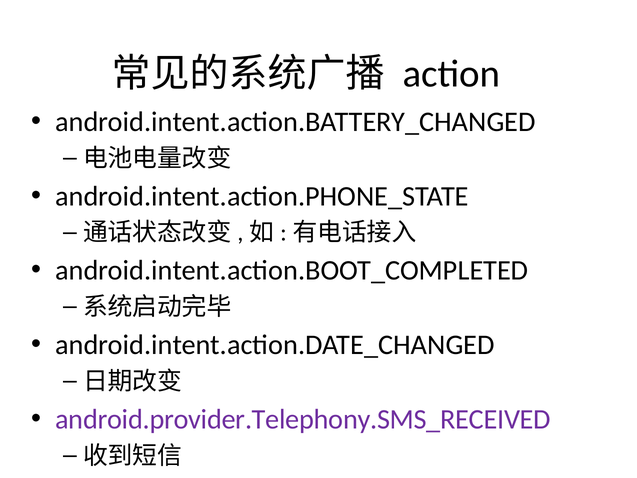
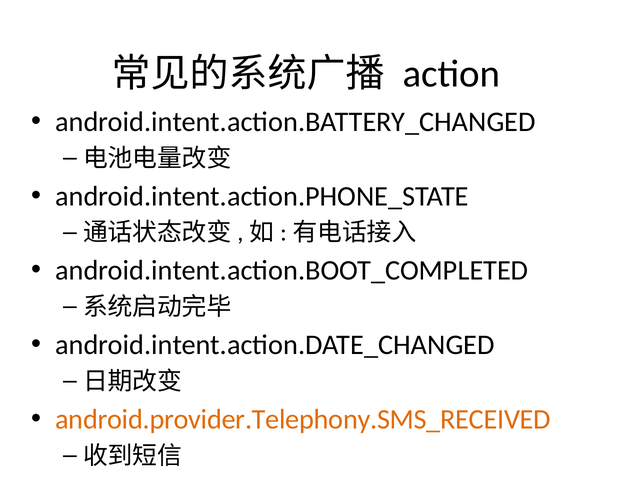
android.provider.Telephony.SMS_RECEIVED colour: purple -> orange
